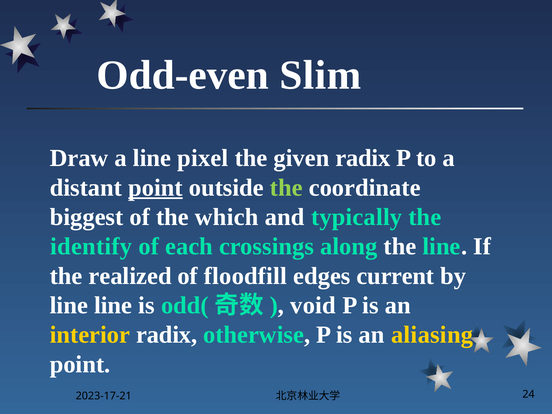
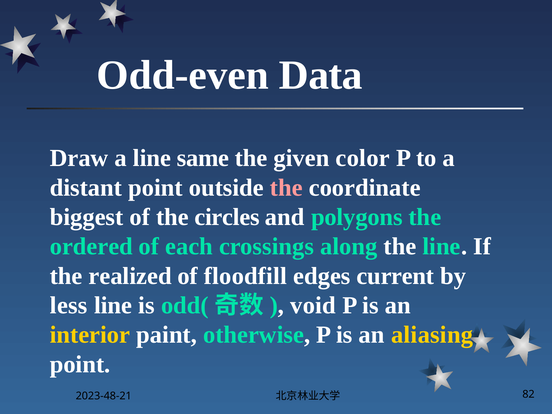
Slim: Slim -> Data
pixel: pixel -> same
given radix: radix -> color
point at (155, 188) underline: present -> none
the at (286, 188) colour: light green -> pink
which: which -> circles
typically: typically -> polygons
identify: identify -> ordered
line at (69, 305): line -> less
interior radix: radix -> paint
2023-17-21: 2023-17-21 -> 2023-48-21
24: 24 -> 82
